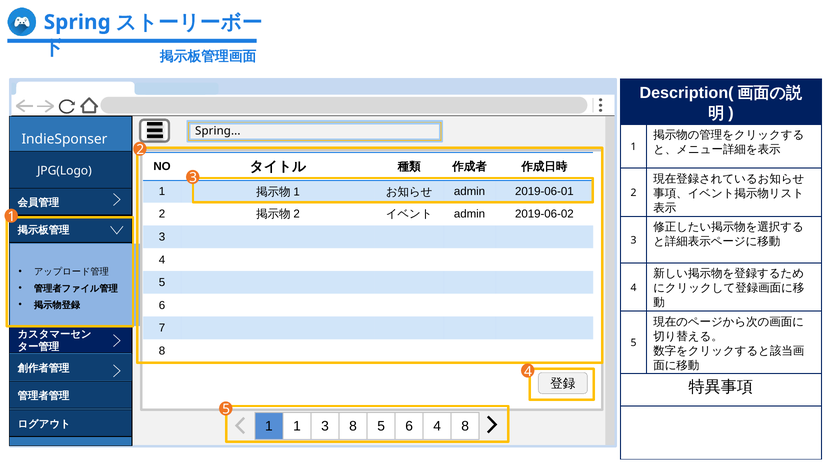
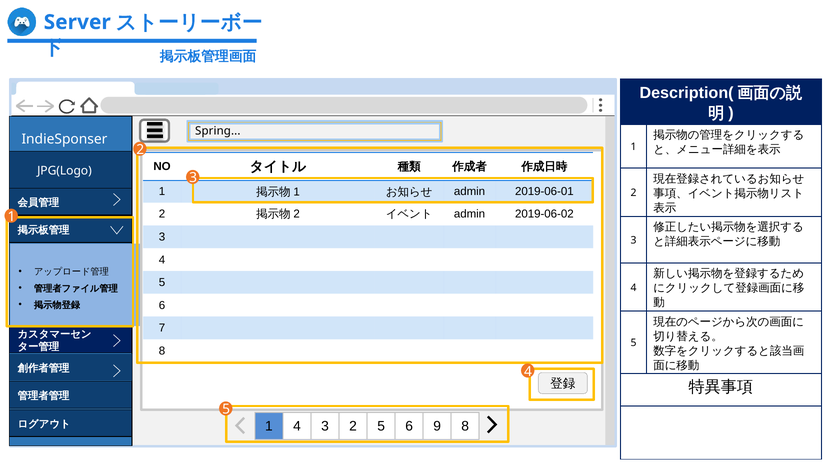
Spring at (77, 22): Spring -> Server
1 1: 1 -> 4
8 at (353, 426): 8 -> 2
6 4: 4 -> 9
